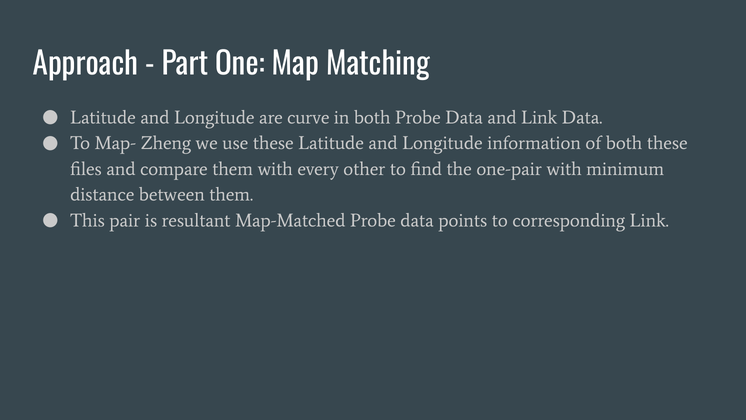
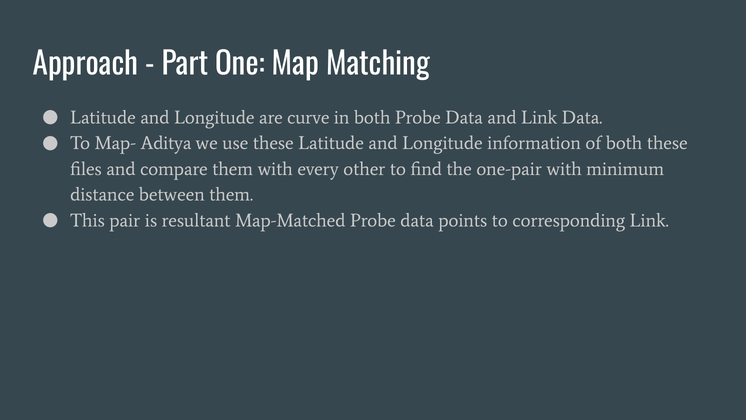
Zheng: Zheng -> Aditya
